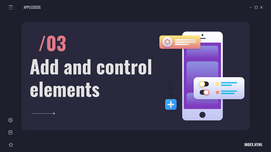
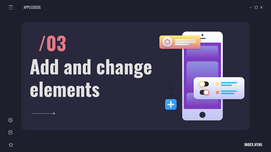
control: control -> change
